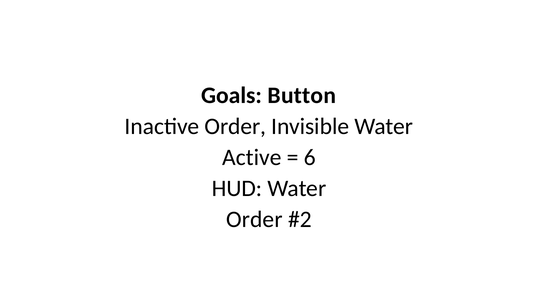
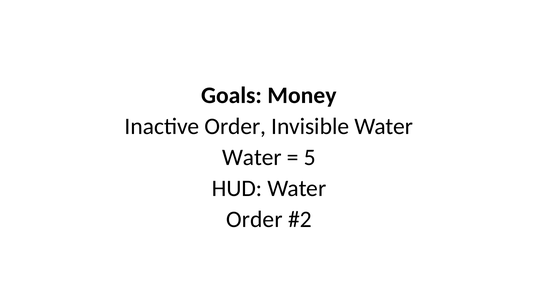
Button: Button -> Money
Active at (252, 157): Active -> Water
6: 6 -> 5
